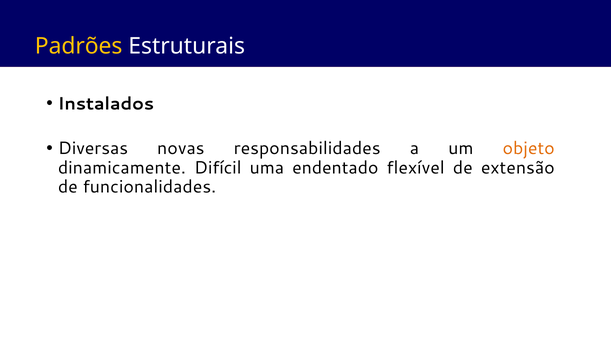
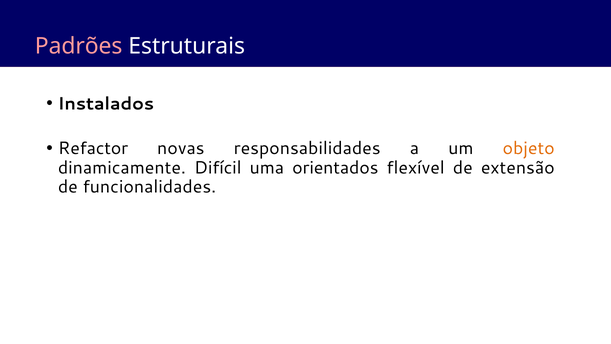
Padrões colour: yellow -> pink
Diversas: Diversas -> Refactor
endentado: endentado -> orientados
